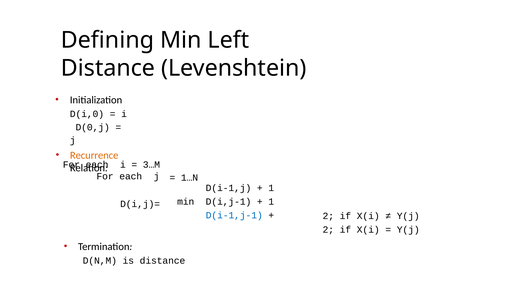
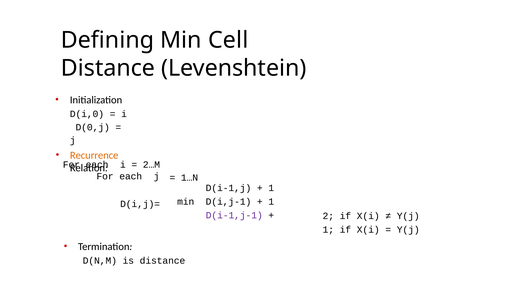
Left: Left -> Cell
3…M: 3…M -> 2…M
D(i-1,j-1 colour: blue -> purple
2 at (328, 230): 2 -> 1
